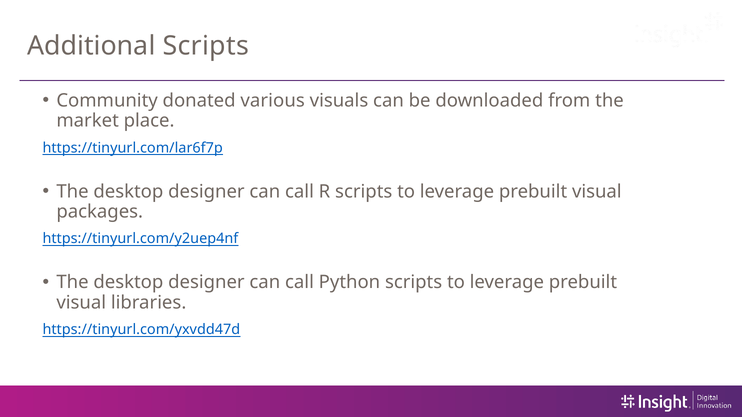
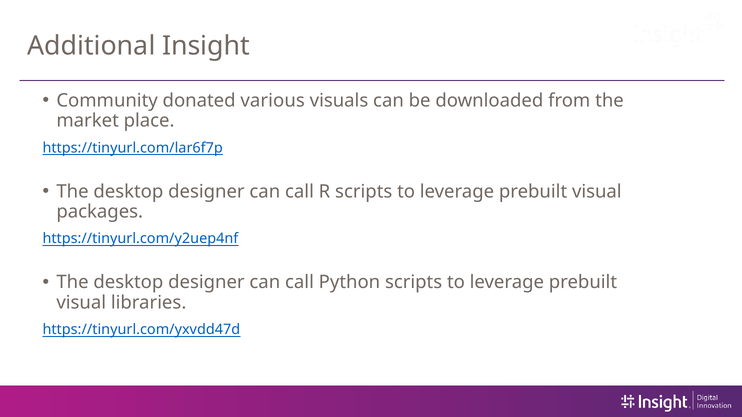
Additional Scripts: Scripts -> Insight
